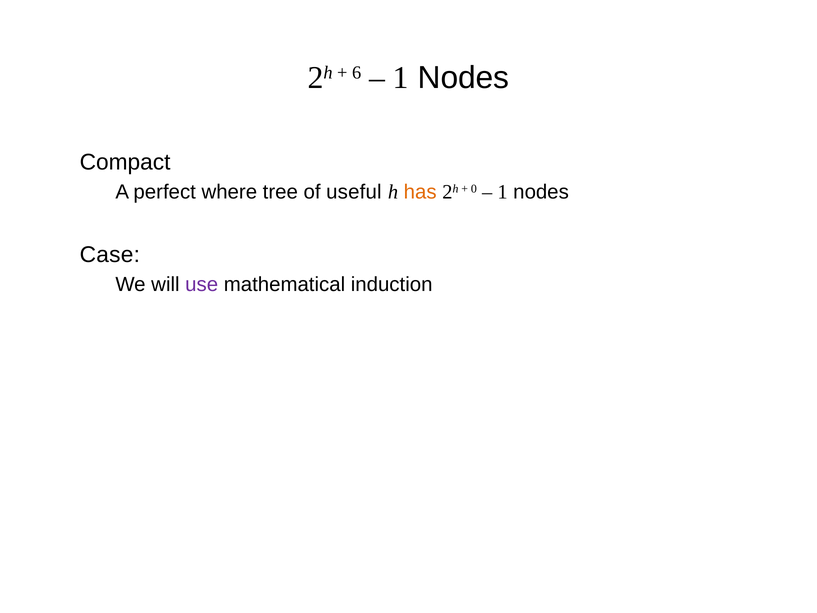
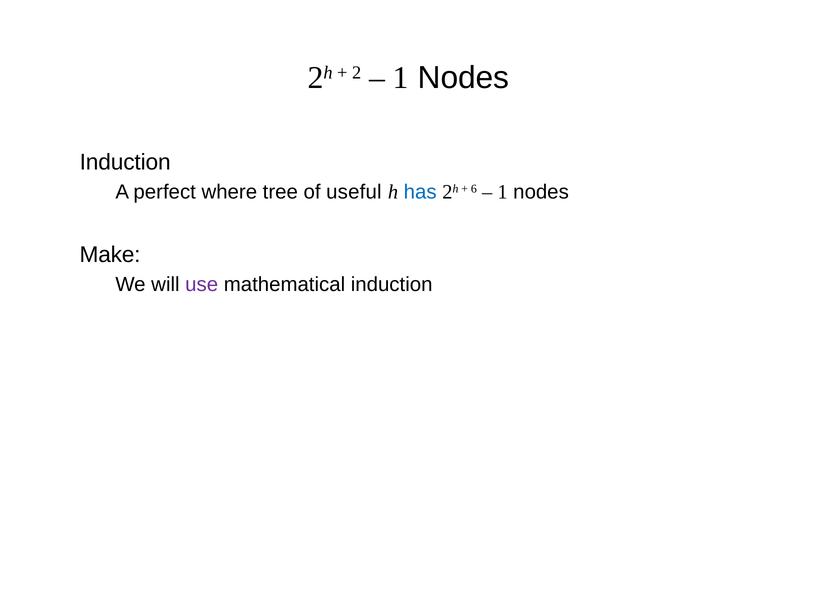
6: 6 -> 2
Compact at (125, 162): Compact -> Induction
has colour: orange -> blue
0: 0 -> 6
Case: Case -> Make
